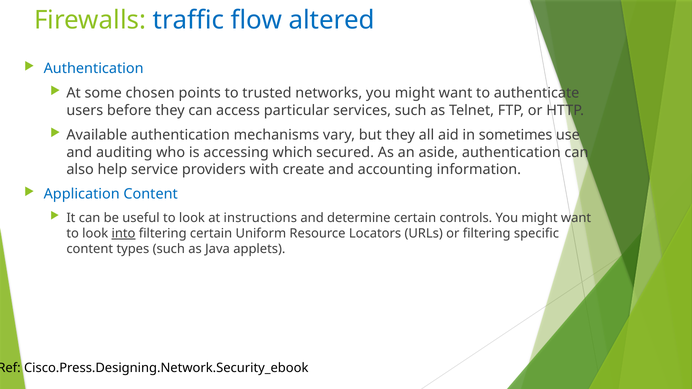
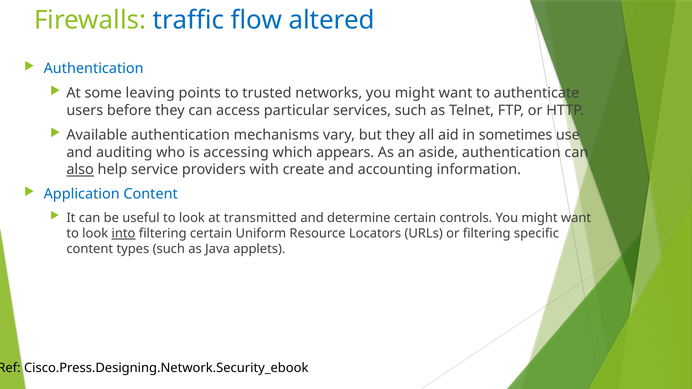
chosen: chosen -> leaving
secured: secured -> appears
also underline: none -> present
instructions: instructions -> transmitted
